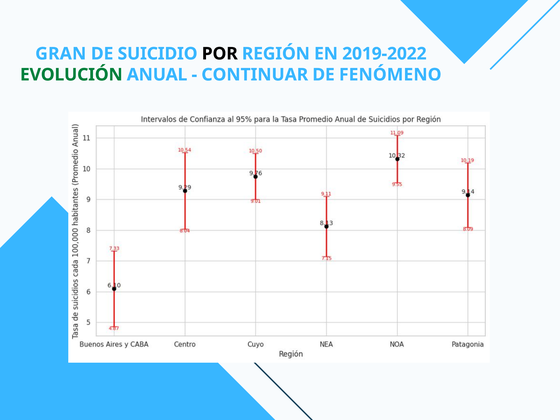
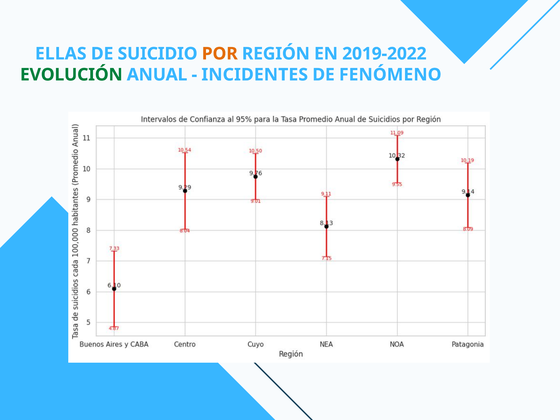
GRAN: GRAN -> ELLAS
POR colour: black -> orange
CONTINUAR: CONTINUAR -> INCIDENTES
